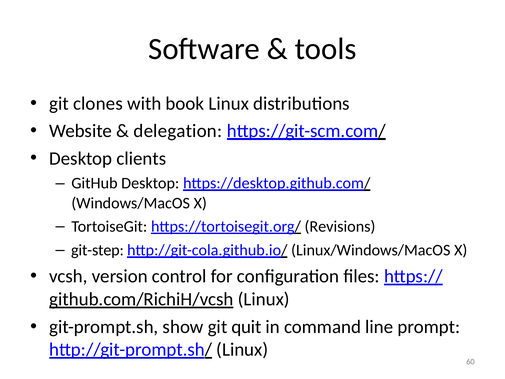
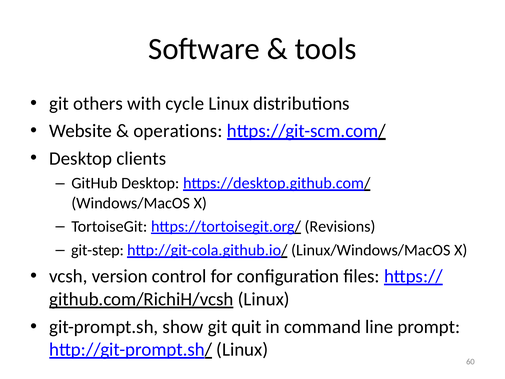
clones: clones -> others
book: book -> cycle
delegation: delegation -> operations
